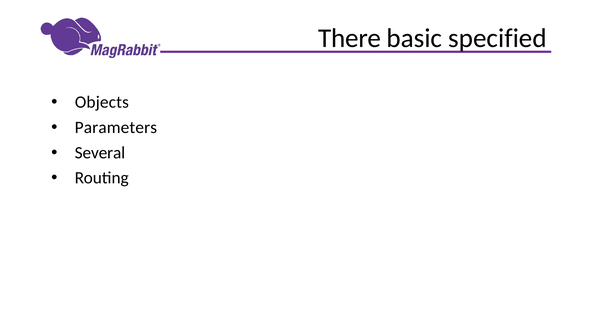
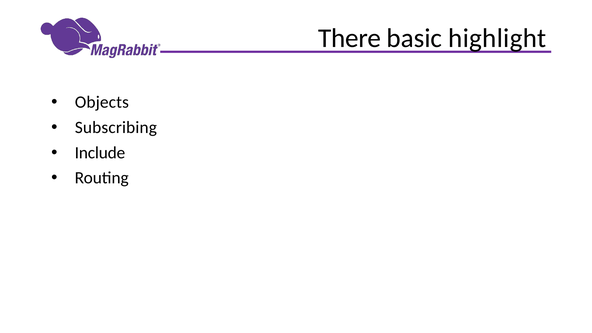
specified: specified -> highlight
Parameters: Parameters -> Subscribing
Several: Several -> Include
